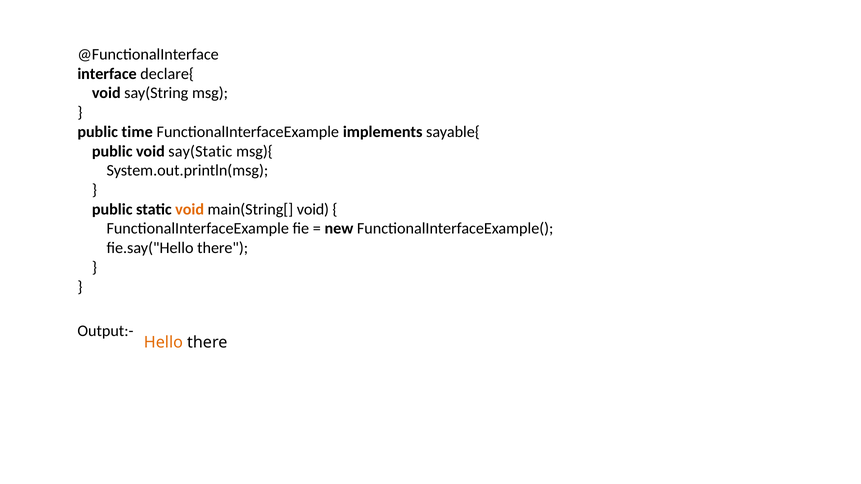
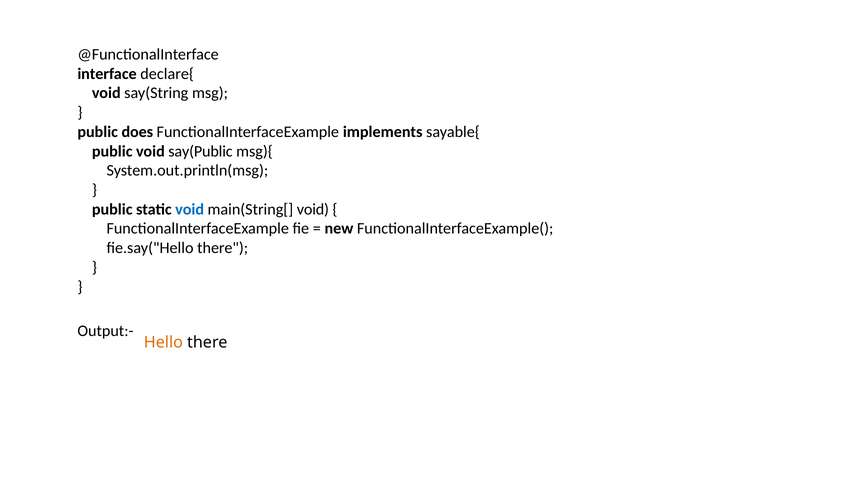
time: time -> does
say(Static: say(Static -> say(Public
void at (190, 209) colour: orange -> blue
